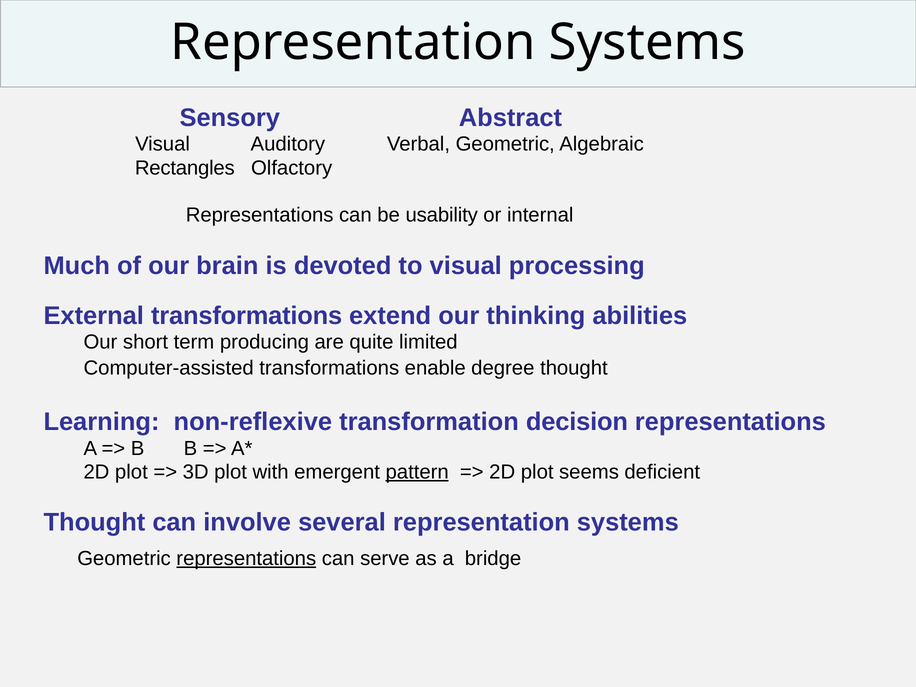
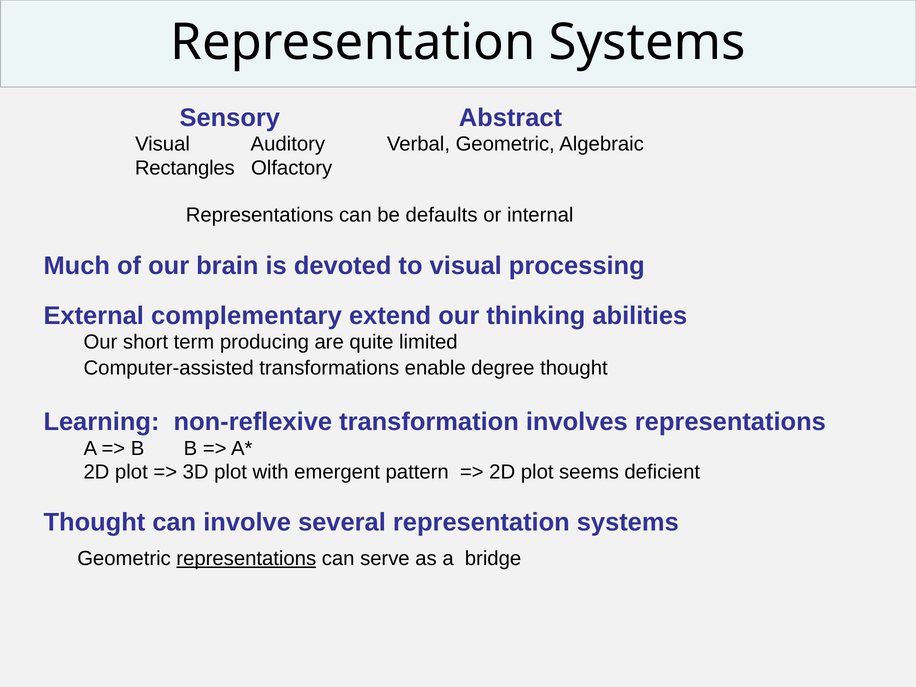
usability: usability -> defaults
External transformations: transformations -> complementary
decision: decision -> involves
pattern underline: present -> none
